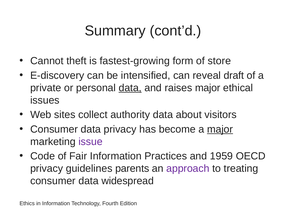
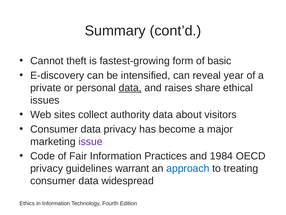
store: store -> basic
draft: draft -> year
raises major: major -> share
major at (220, 129) underline: present -> none
1959: 1959 -> 1984
parents: parents -> warrant
approach colour: purple -> blue
